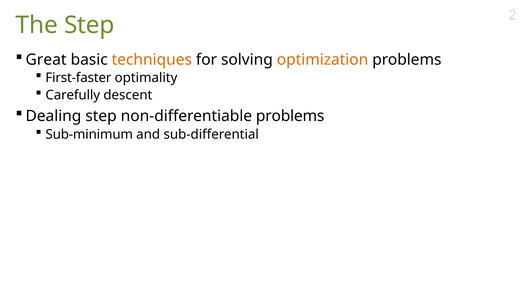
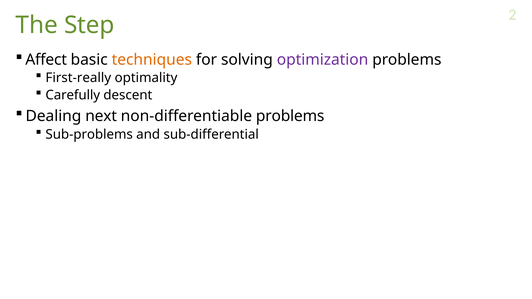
Great: Great -> Affect
optimization colour: orange -> purple
First-faster: First-faster -> First-really
Dealing step: step -> next
Sub-minimum: Sub-minimum -> Sub-problems
